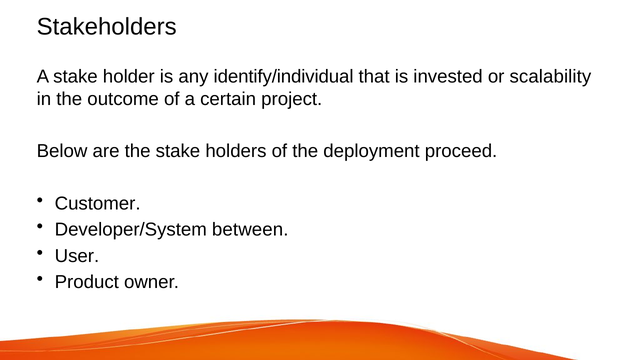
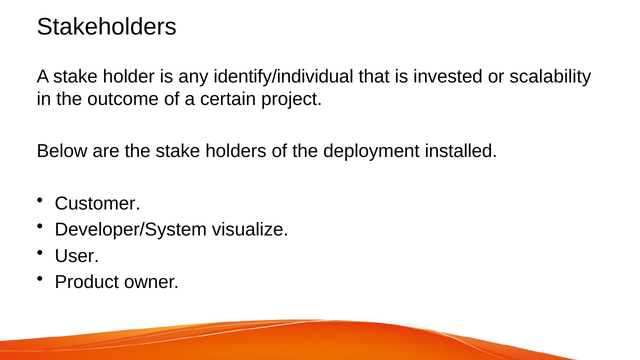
proceed: proceed -> installed
between: between -> visualize
